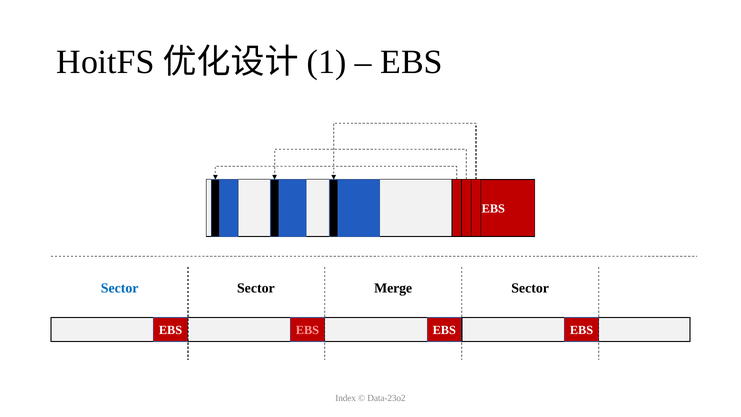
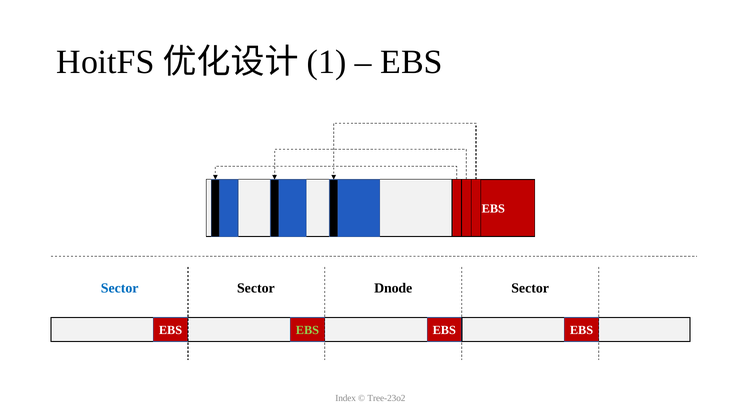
Merge: Merge -> Dnode
EBS at (307, 330) colour: pink -> light green
Data-23o2: Data-23o2 -> Tree-23o2
